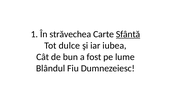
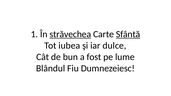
străvechea underline: none -> present
dulce: dulce -> iubea
iubea: iubea -> dulce
